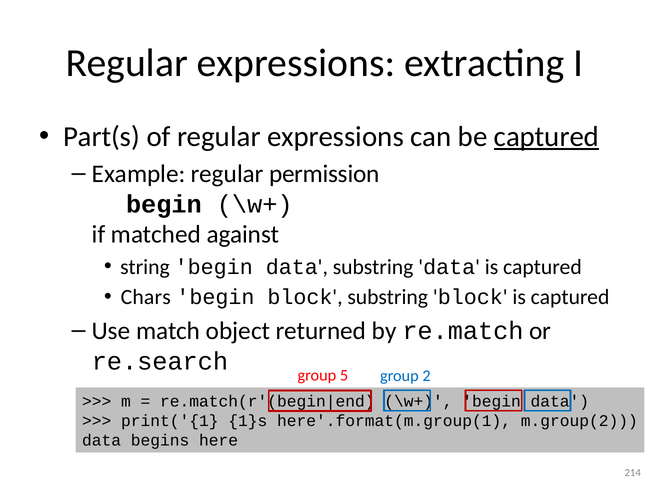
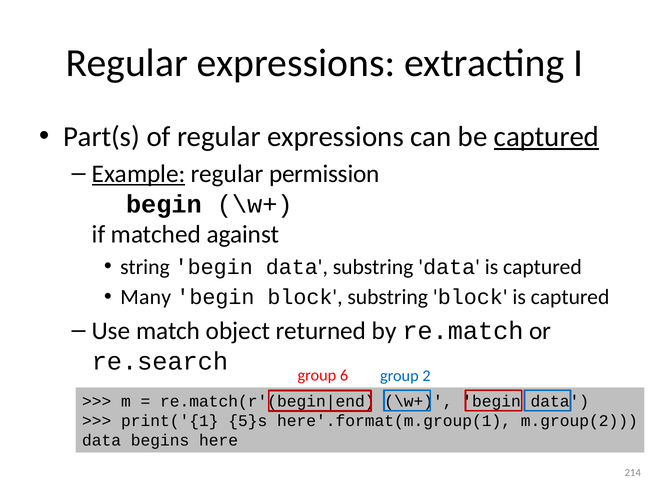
Example underline: none -> present
Chars: Chars -> Many
5: 5 -> 6
1}s: 1}s -> 5}s
